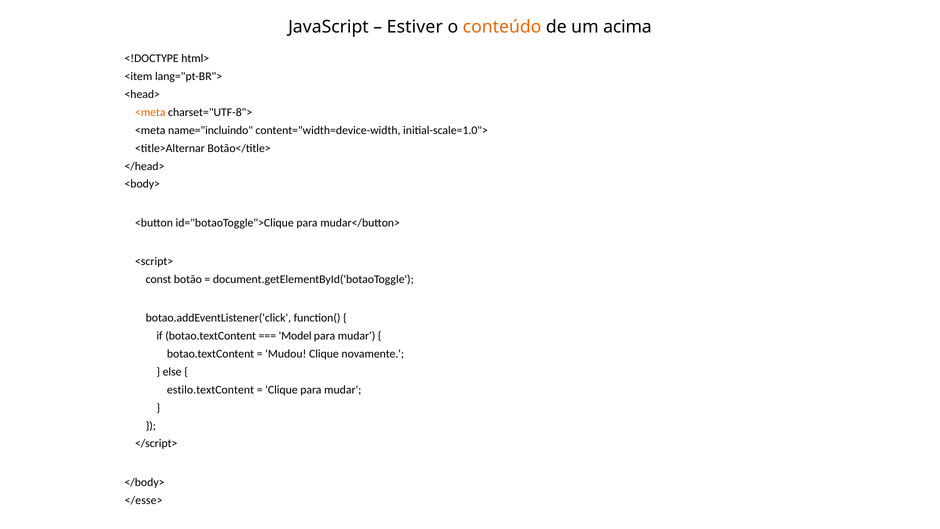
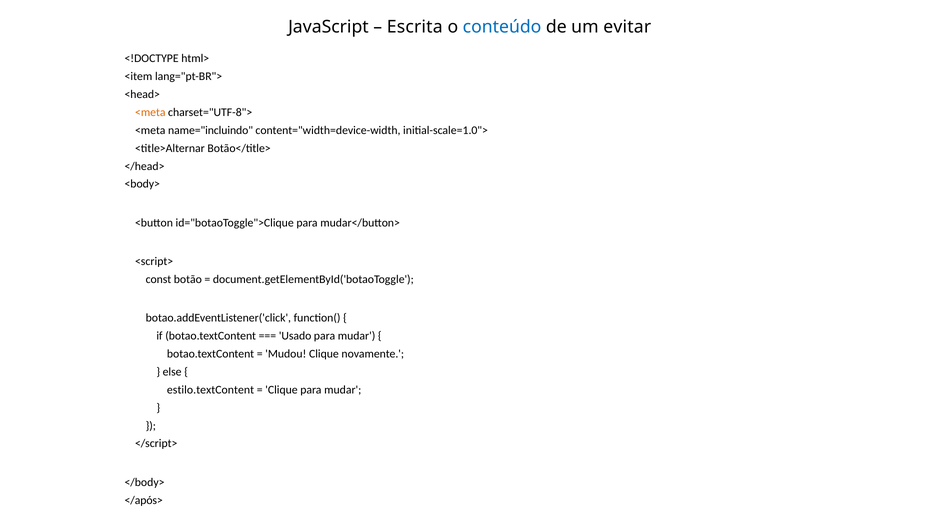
Estiver: Estiver -> Escrita
conteúdo colour: orange -> blue
acima: acima -> evitar
Model: Model -> Usado
</esse>: </esse> -> </após>
